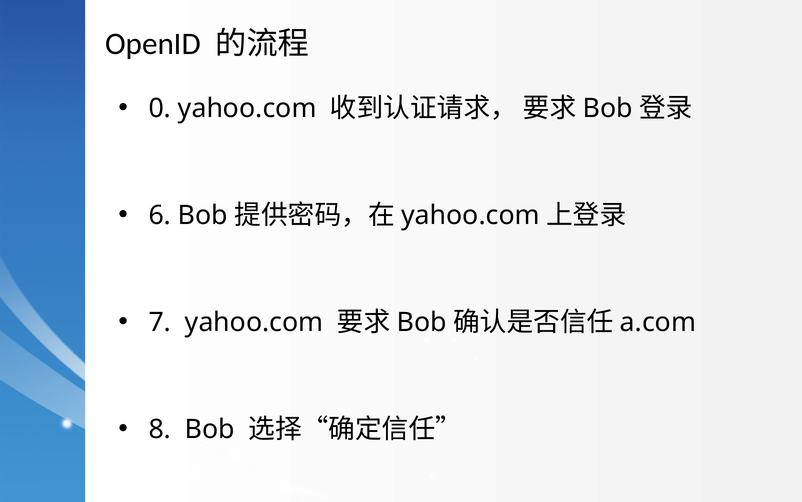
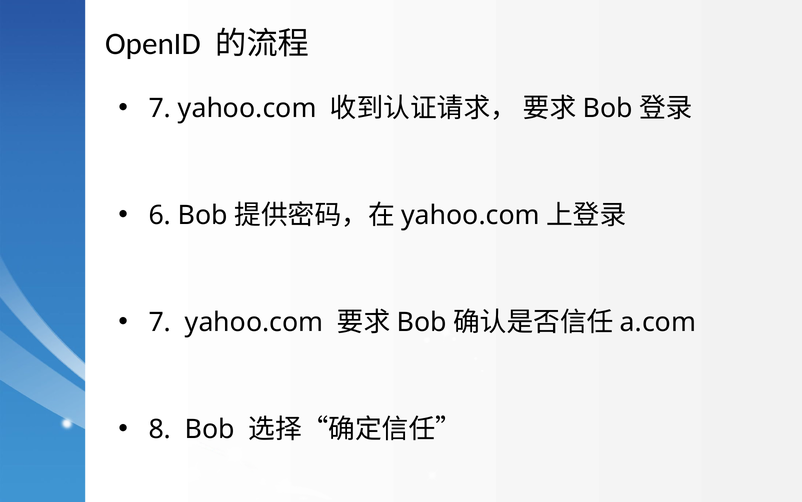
0 at (160, 108): 0 -> 7
